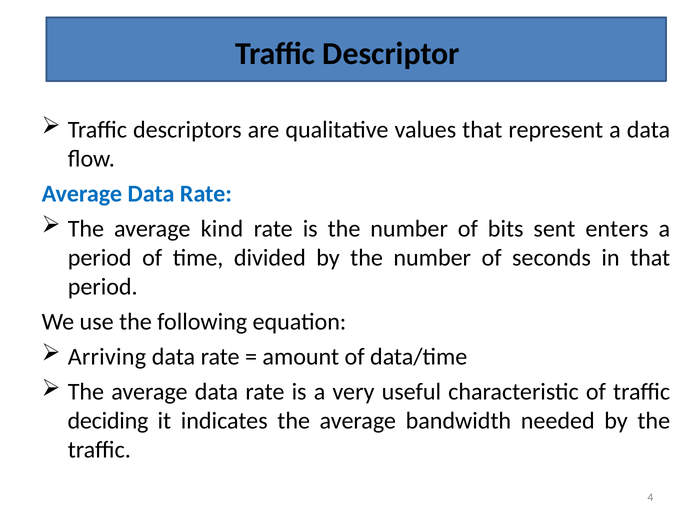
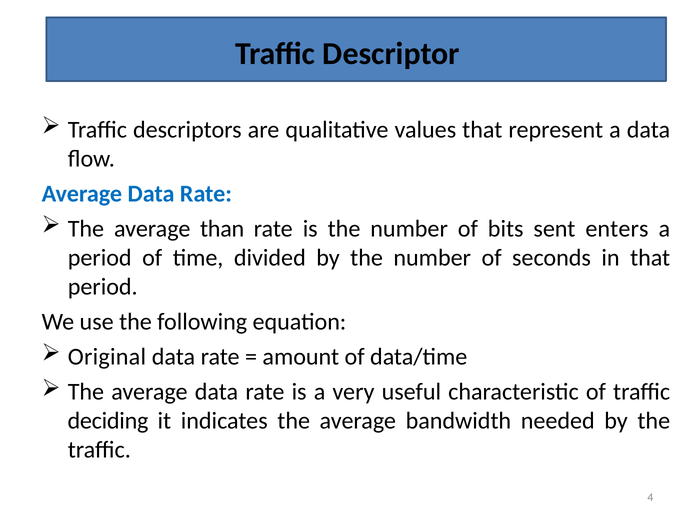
kind: kind -> than
Arriving: Arriving -> Original
